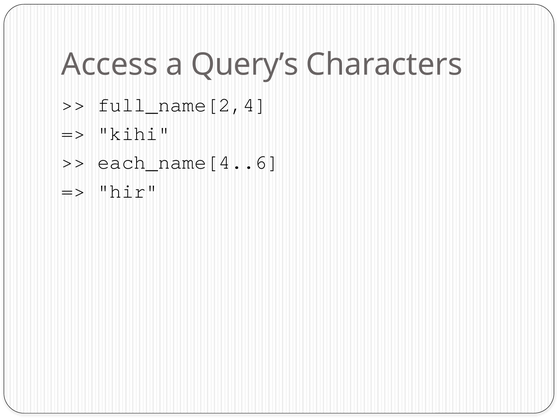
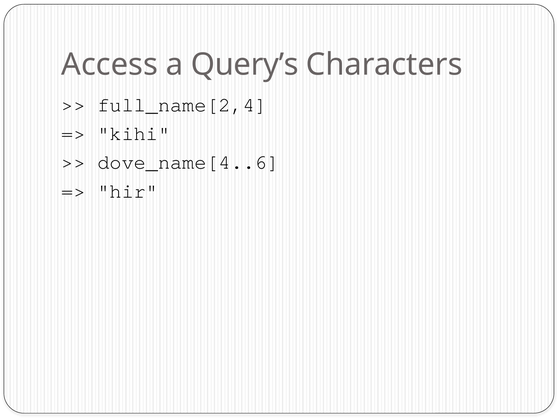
each_name[4..6: each_name[4..6 -> dove_name[4..6
